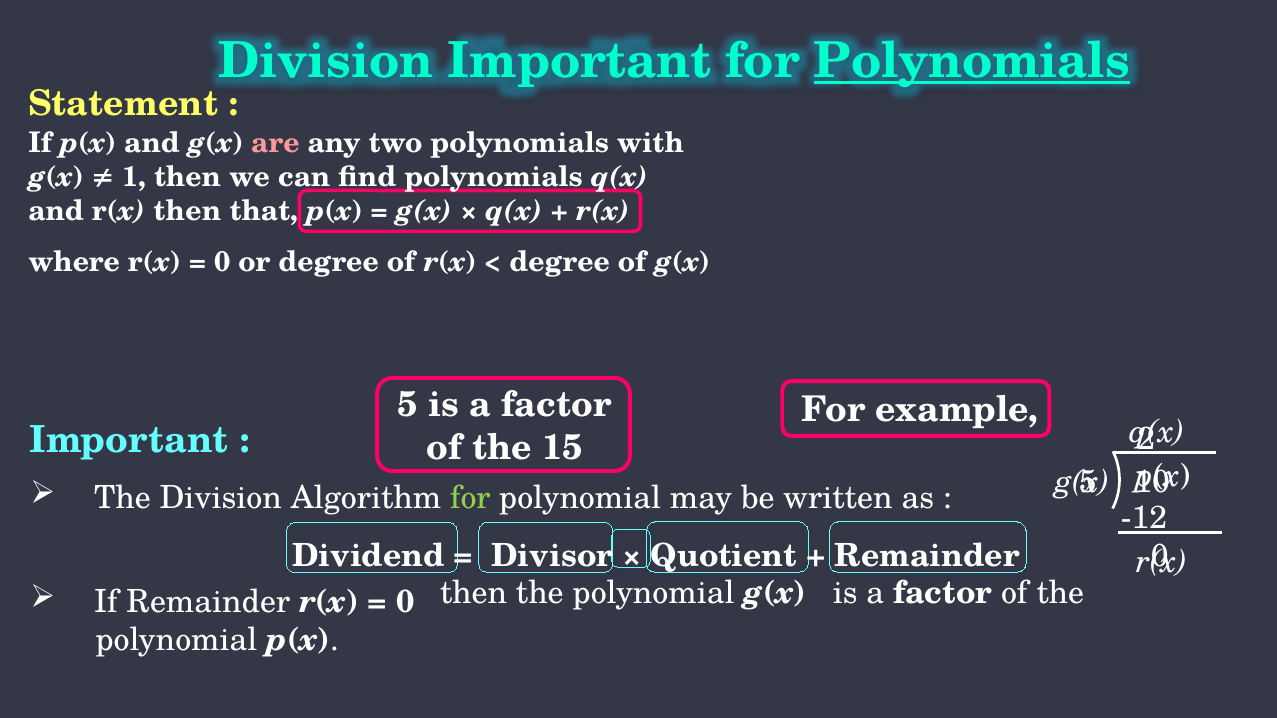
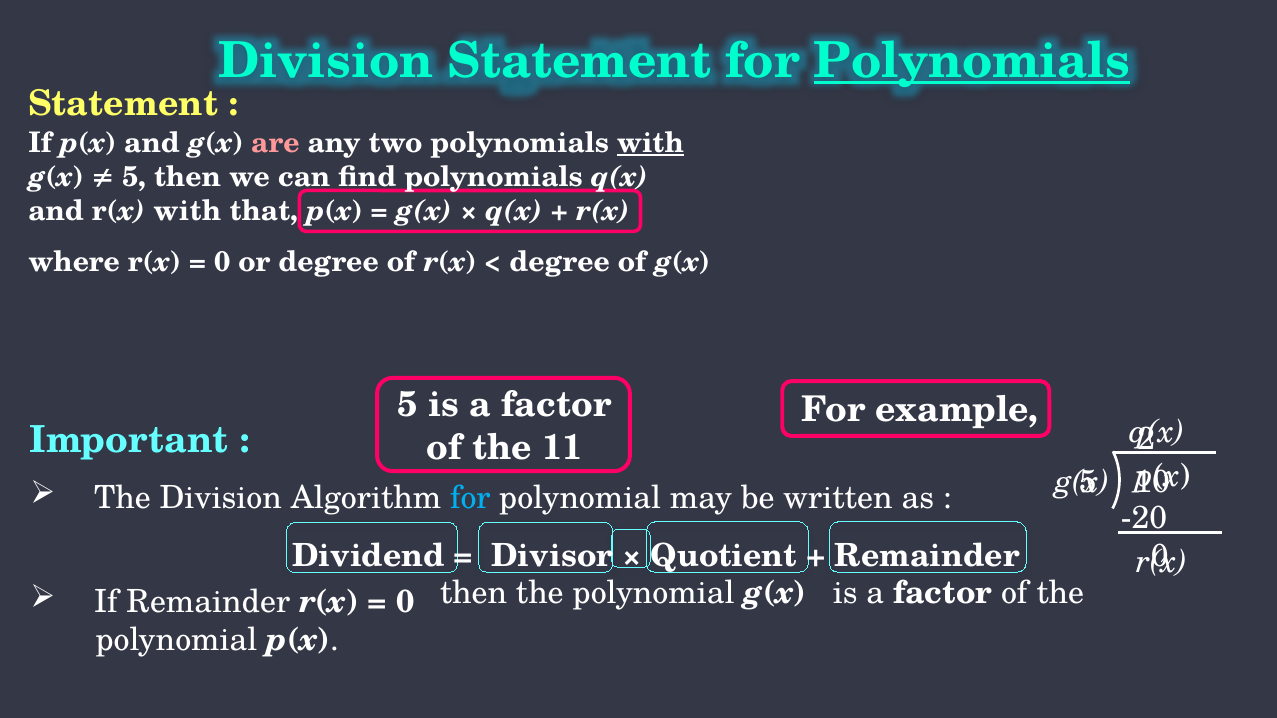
Division Important: Important -> Statement
with at (650, 143) underline: none -> present
1 at (134, 177): 1 -> 5
r(x then: then -> with
15: 15 -> 11
for at (470, 498) colour: light green -> light blue
-12: -12 -> -20
